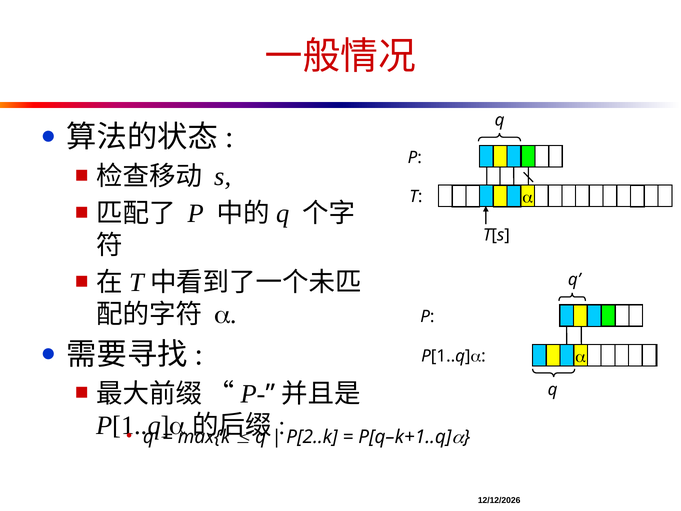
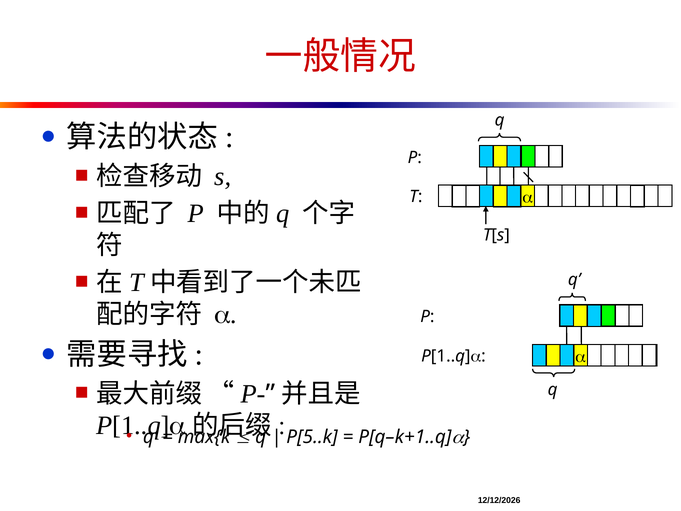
P[2..k: P[2..k -> P[5..k
